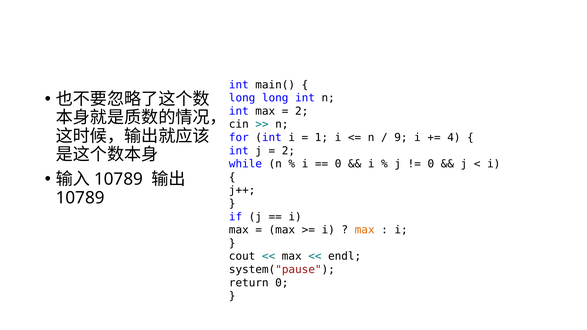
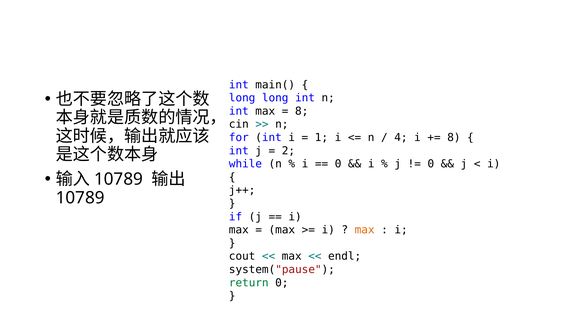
2 at (302, 111): 2 -> 8
9: 9 -> 4
4 at (454, 138): 4 -> 8
return colour: black -> green
